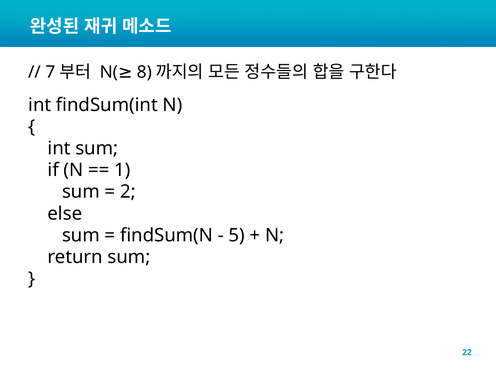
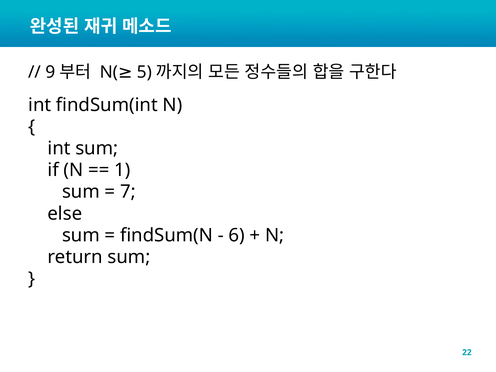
7: 7 -> 9
8: 8 -> 5
2: 2 -> 7
5: 5 -> 6
